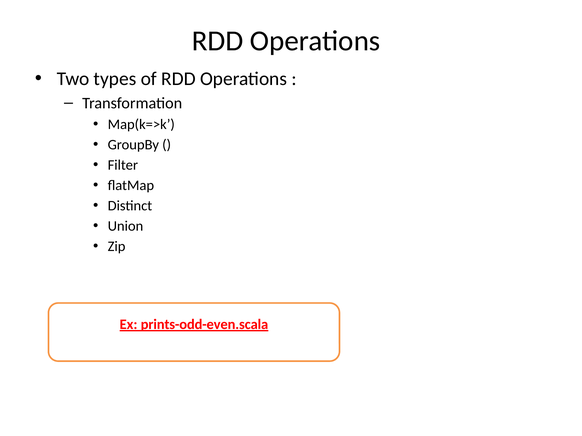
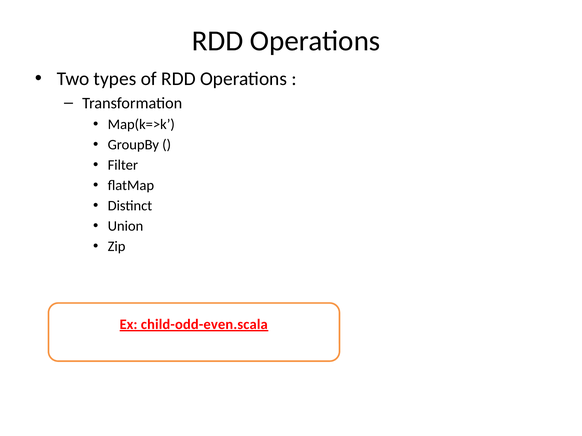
prints-odd-even.scala: prints-odd-even.scala -> child-odd-even.scala
